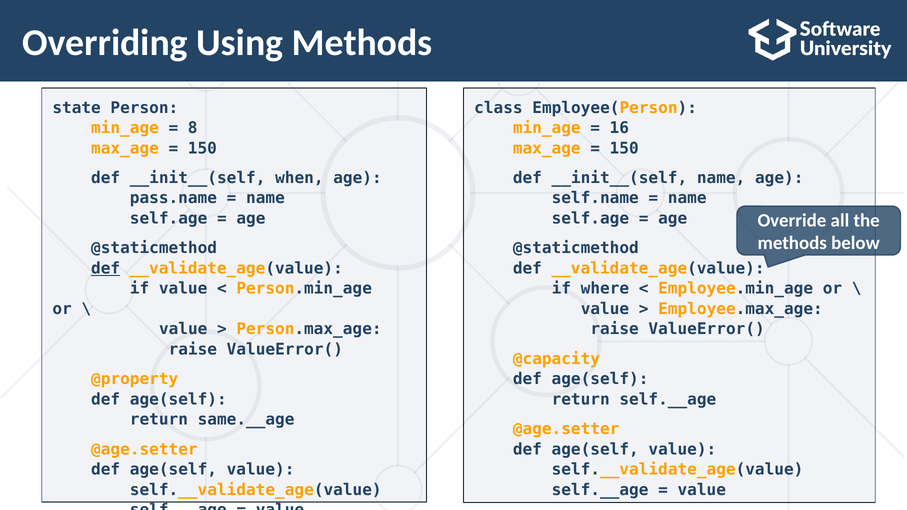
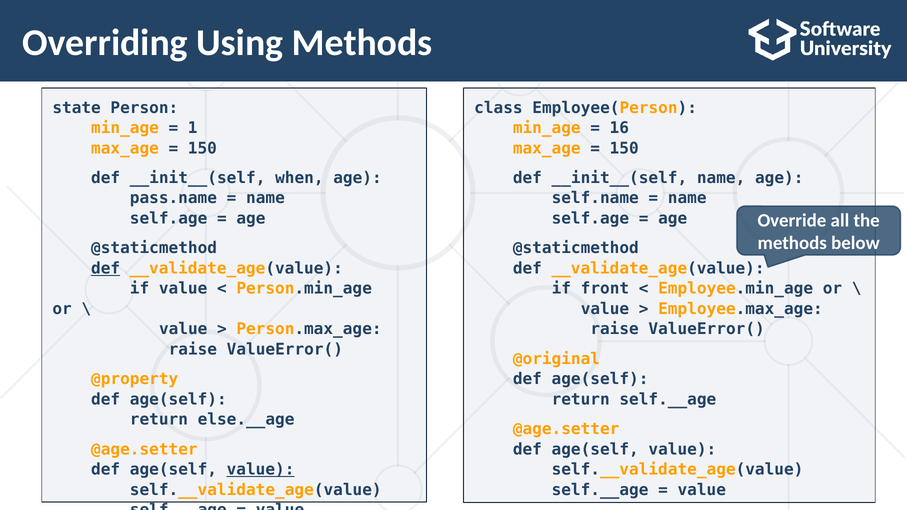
8: 8 -> 1
where: where -> front
@capacity: @capacity -> @original
same.__age: same.__age -> else.__age
value at (261, 470) underline: none -> present
